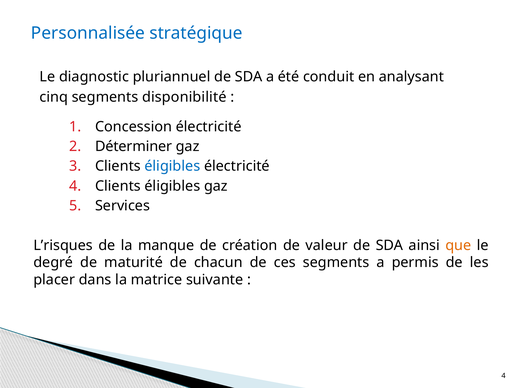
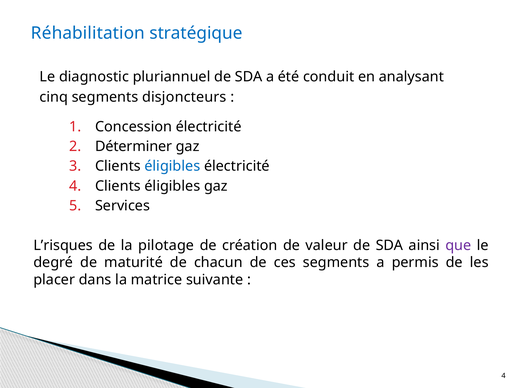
Personnalisée: Personnalisée -> Réhabilitation
disponibilité: disponibilité -> disjoncteurs
manque: manque -> pilotage
que colour: orange -> purple
